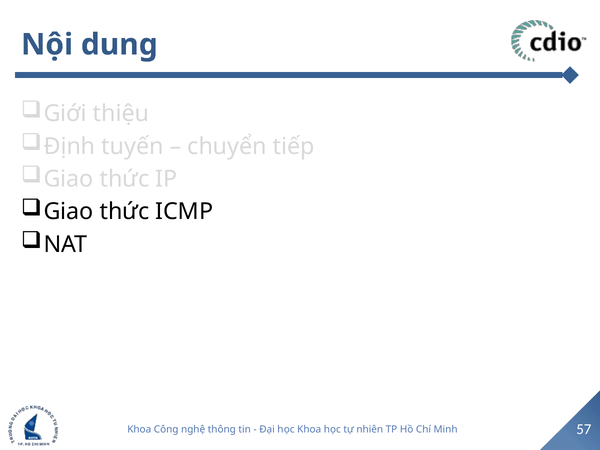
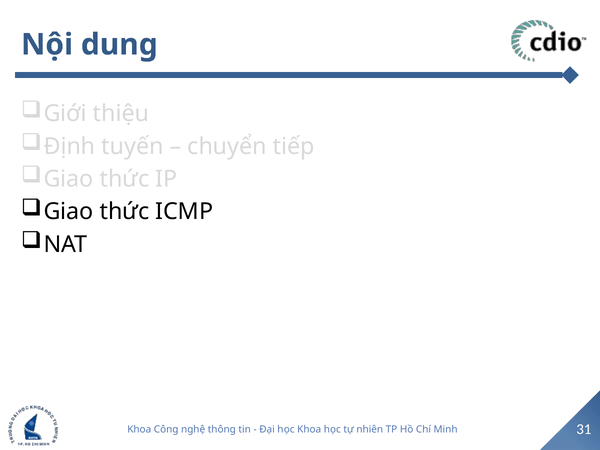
57: 57 -> 31
